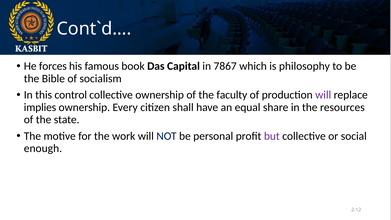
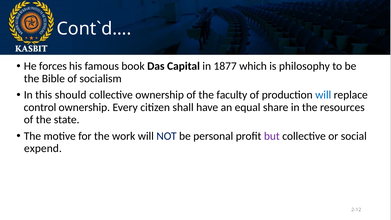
7867: 7867 -> 1877
control: control -> should
will at (323, 95) colour: purple -> blue
implies: implies -> control
enough: enough -> expend
